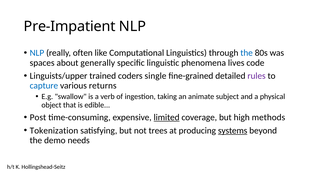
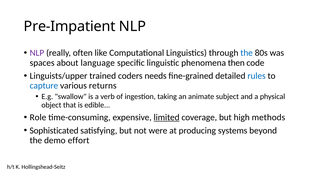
NLP at (37, 53) colour: blue -> purple
generally: generally -> language
lives: lives -> then
single: single -> needs
rules colour: purple -> blue
Post: Post -> Role
Tokenization: Tokenization -> Sophisticated
trees: trees -> were
systems underline: present -> none
needs: needs -> effort
